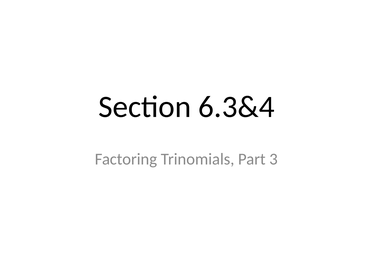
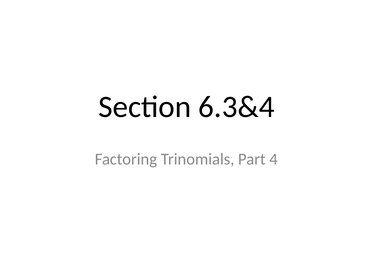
3: 3 -> 4
